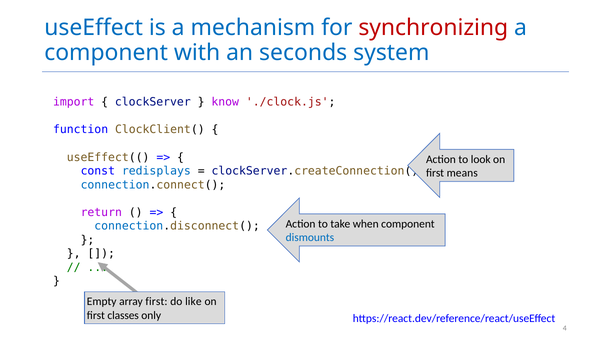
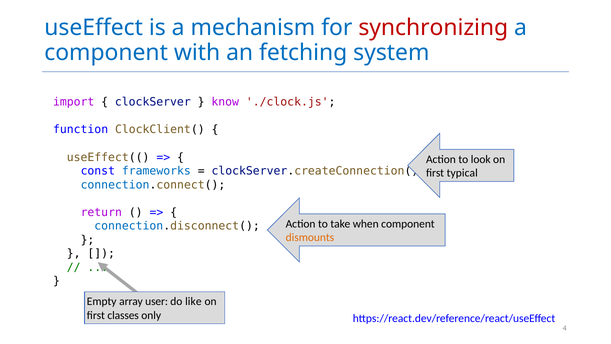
seconds: seconds -> fetching
redisplays: redisplays -> frameworks
means: means -> typical
dismounts colour: blue -> orange
array first: first -> user
